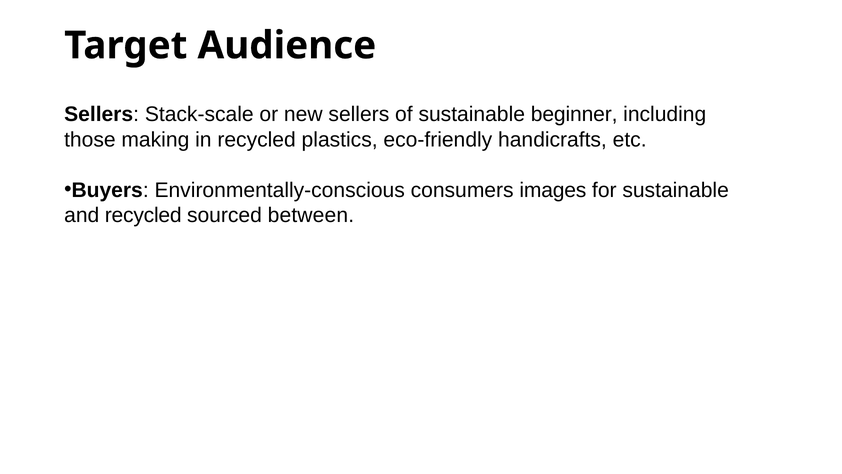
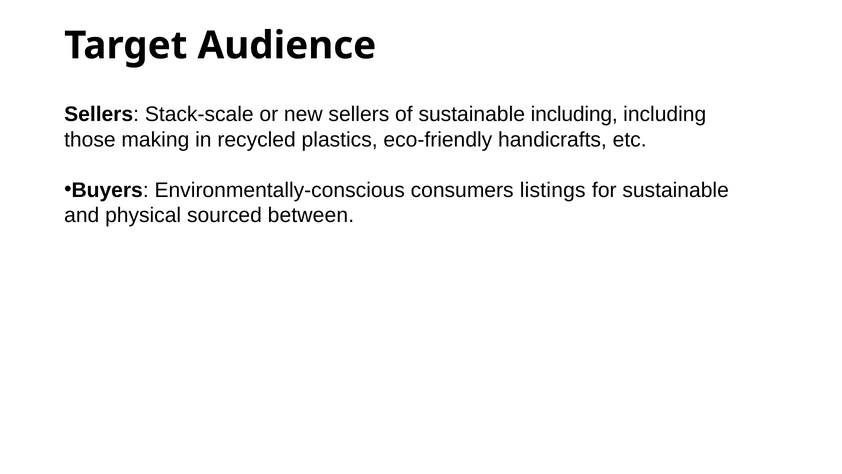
sustainable beginner: beginner -> including
images: images -> listings
and recycled: recycled -> physical
